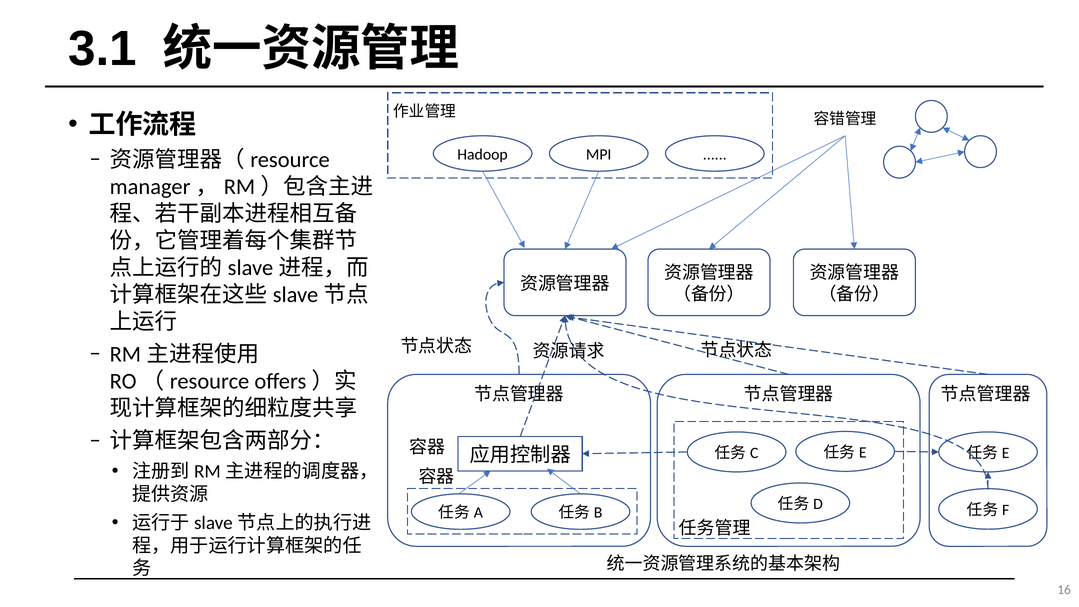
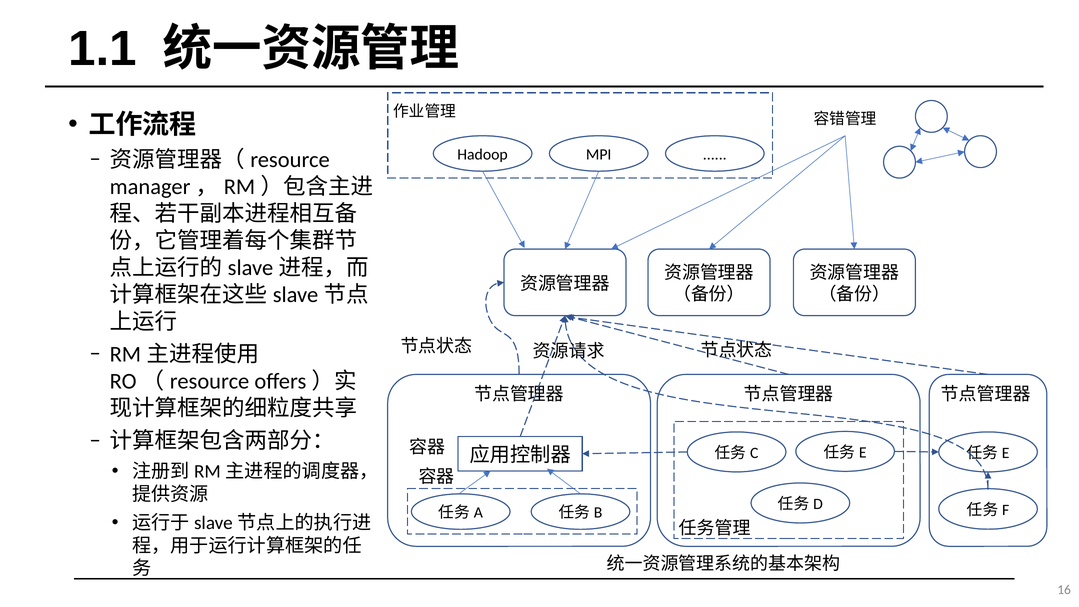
3.1: 3.1 -> 1.1
